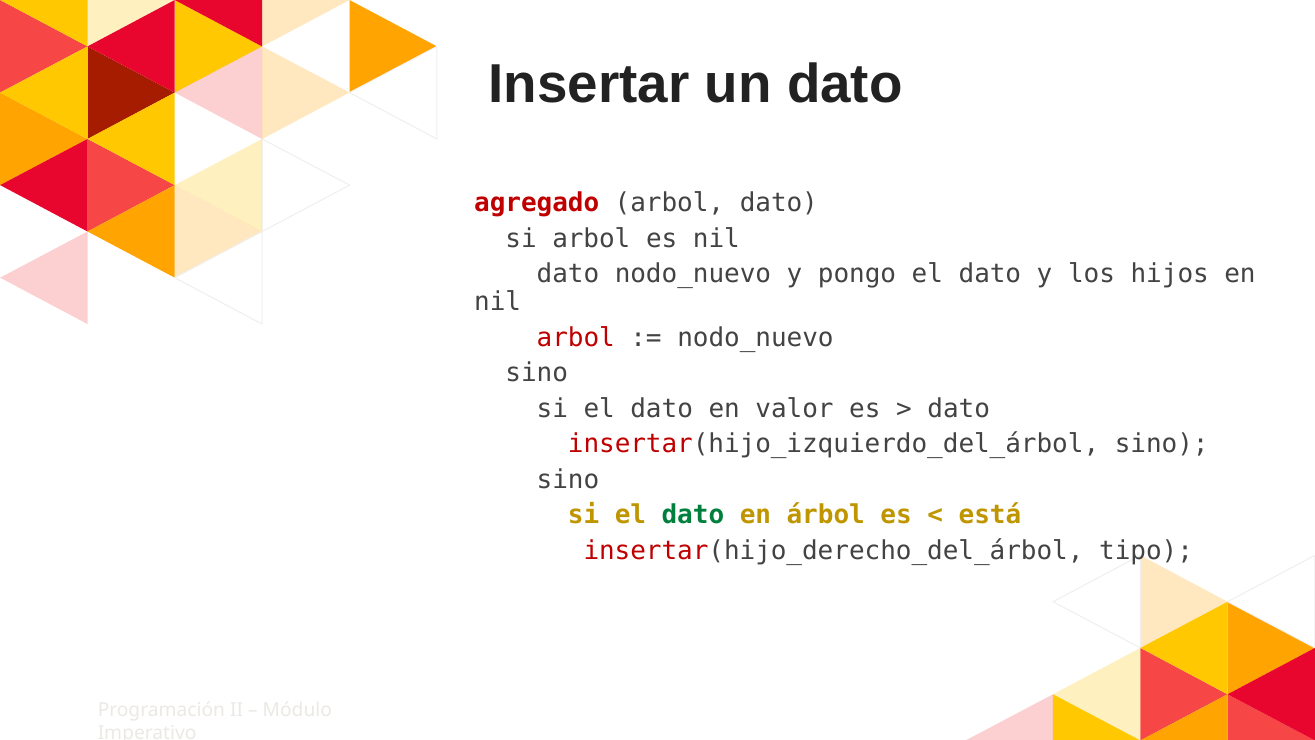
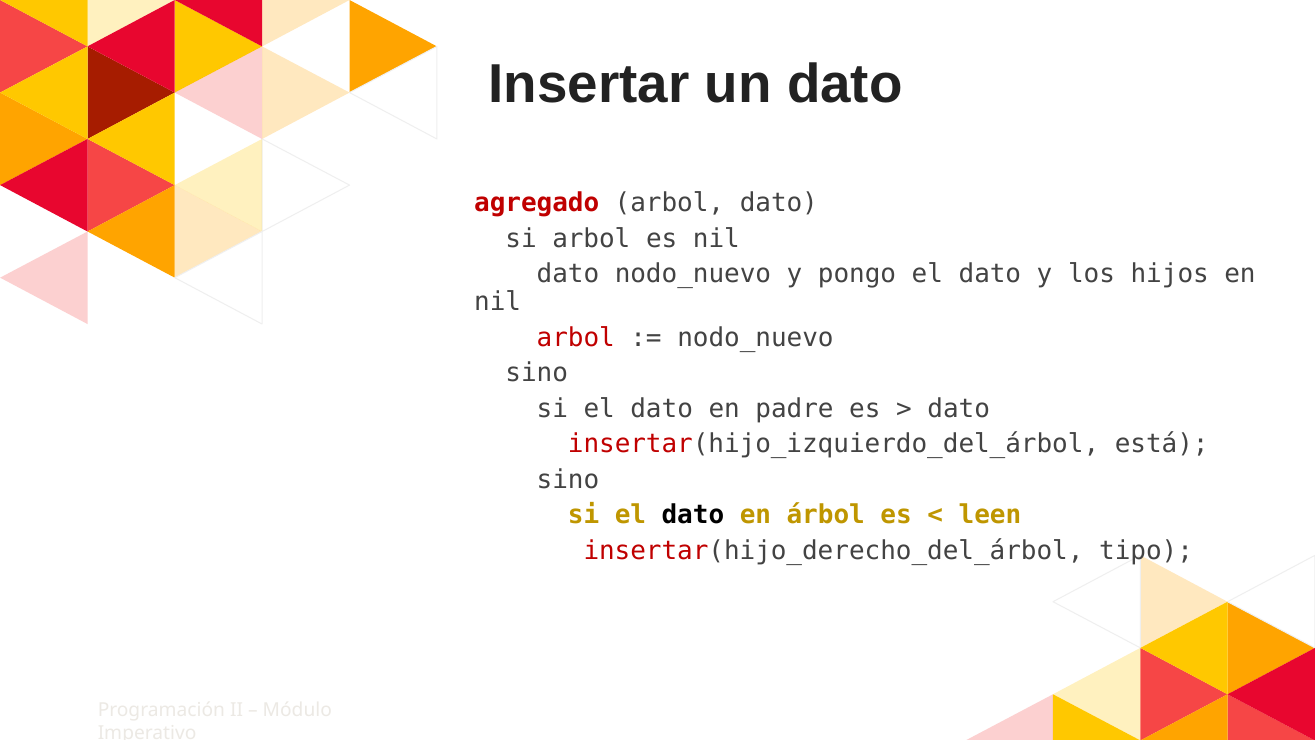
valor: valor -> padre
insertar(hijo_izquierdo_del_árbol sino: sino -> está
dato at (693, 515) colour: green -> black
está: está -> leen
